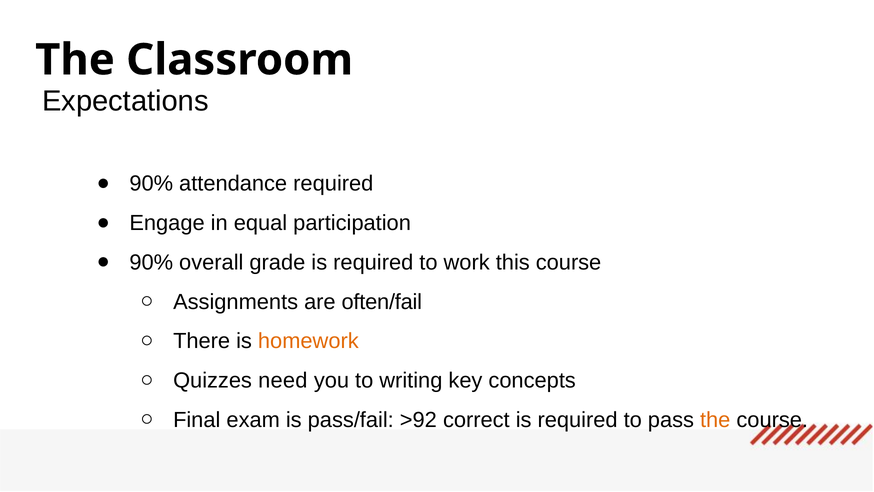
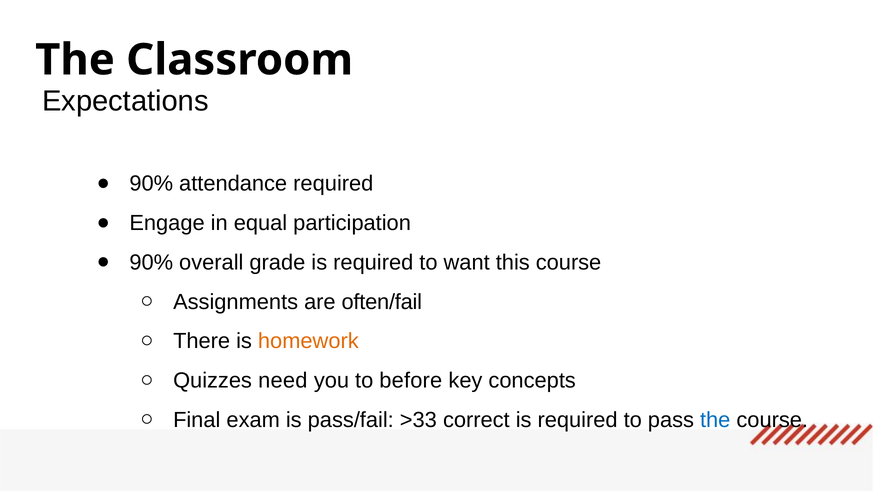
work: work -> want
writing: writing -> before
>92: >92 -> >33
the at (715, 420) colour: orange -> blue
